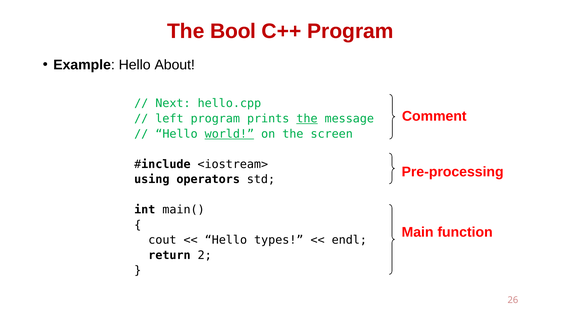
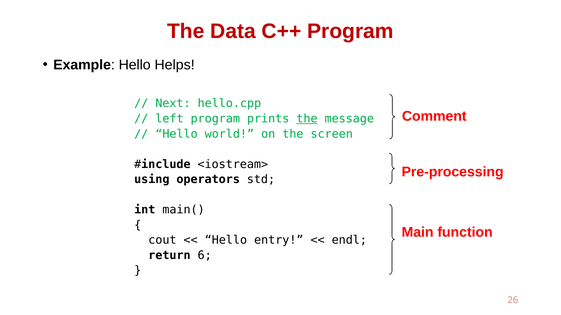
Bool: Bool -> Data
About: About -> Helps
world underline: present -> none
types: types -> entry
2: 2 -> 6
